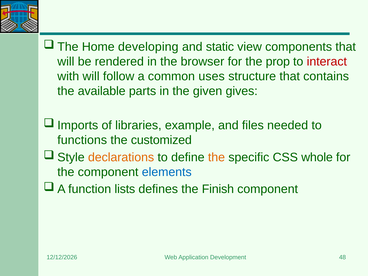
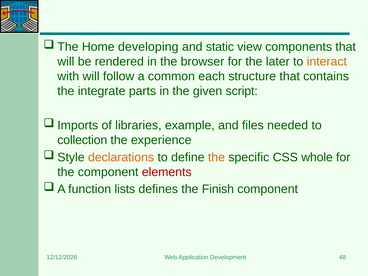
prop: prop -> later
interact colour: red -> orange
uses: uses -> each
available: available -> integrate
gives: gives -> script
functions: functions -> collection
customized: customized -> experience
elements colour: blue -> red
